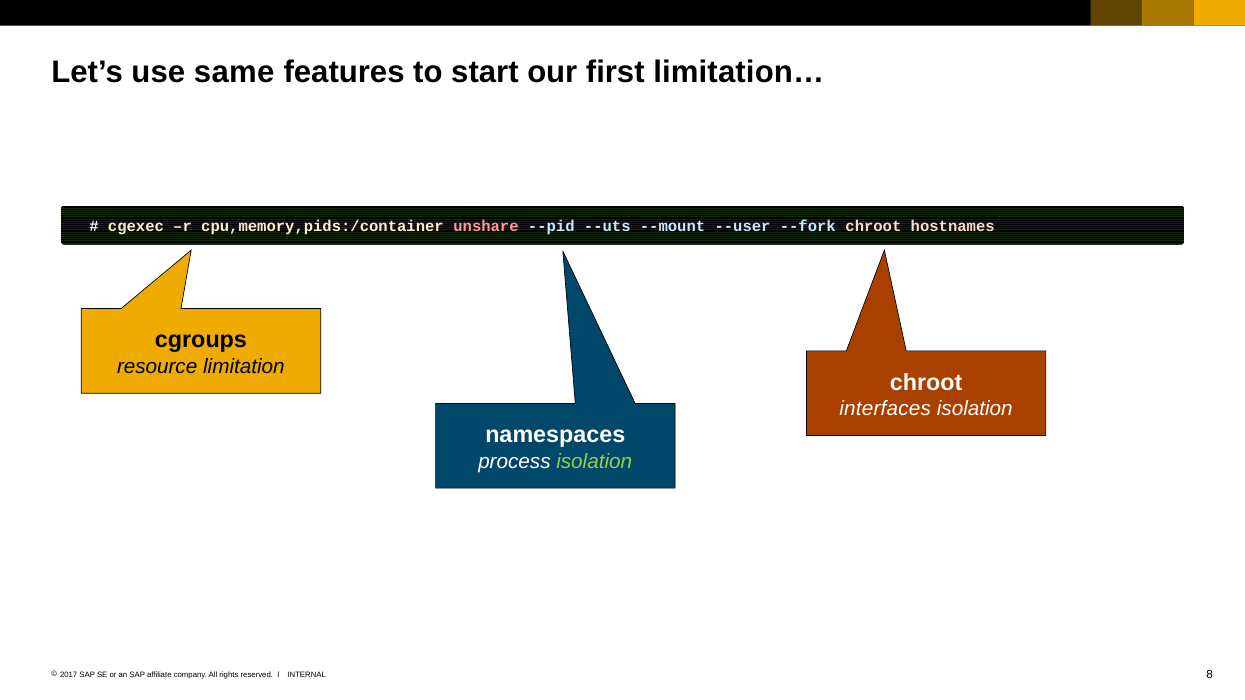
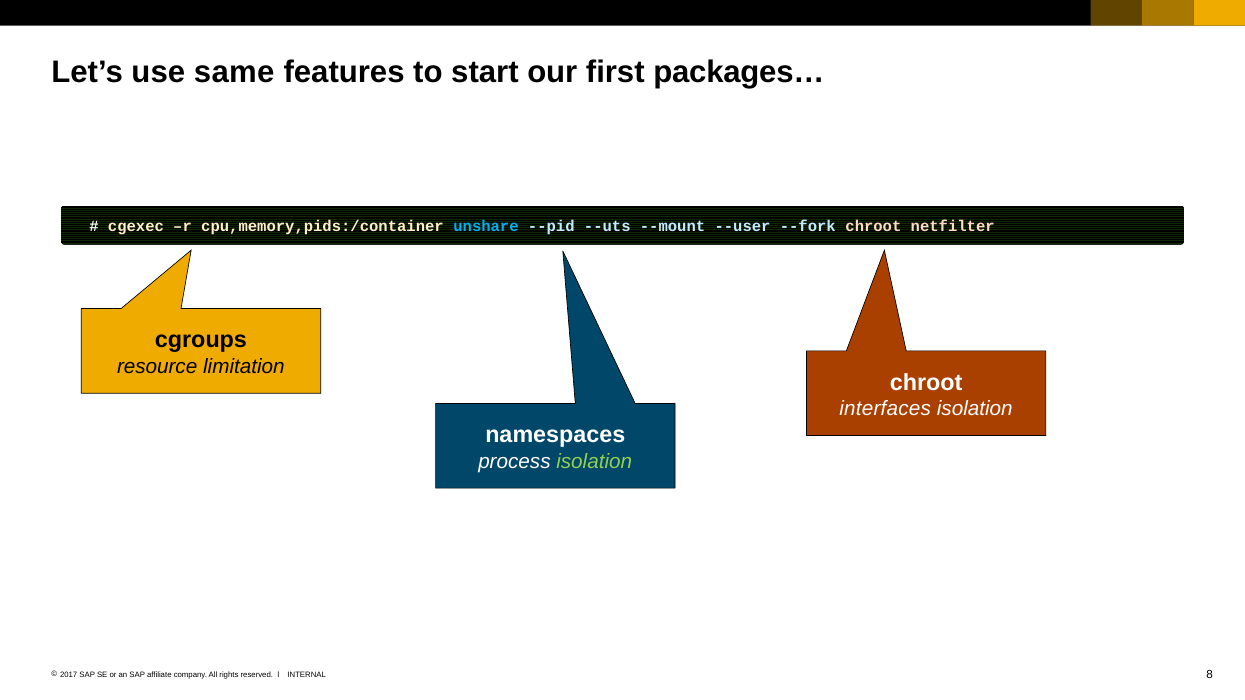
limitation…: limitation… -> packages…
unshare colour: pink -> light blue
hostnames: hostnames -> netfilter
